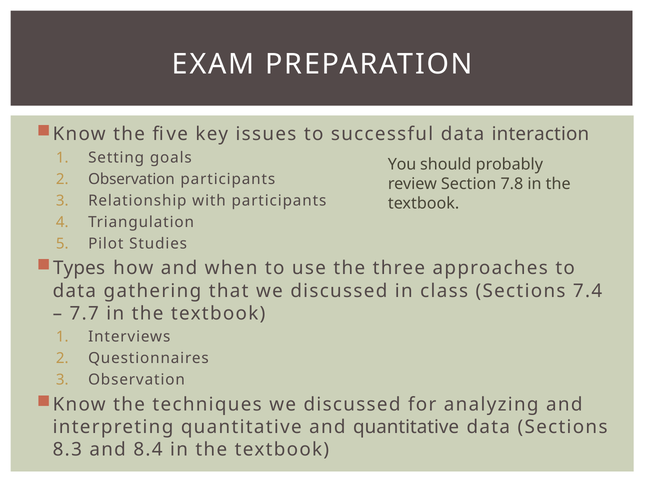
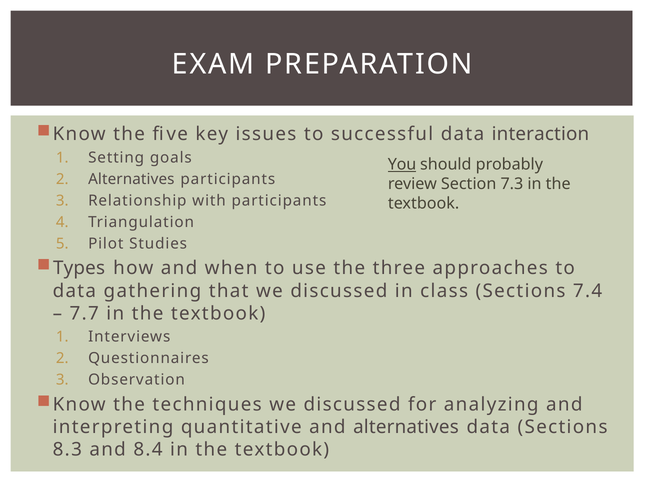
You underline: none -> present
Observation at (131, 179): Observation -> Alternatives
7.8: 7.8 -> 7.3
and quantitative: quantitative -> alternatives
